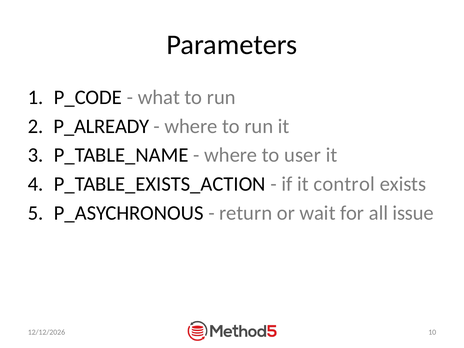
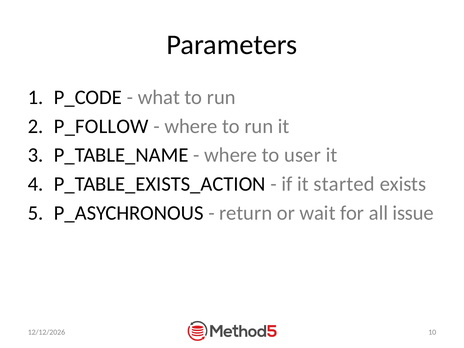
P_ALREADY: P_ALREADY -> P_FOLLOW
control: control -> started
